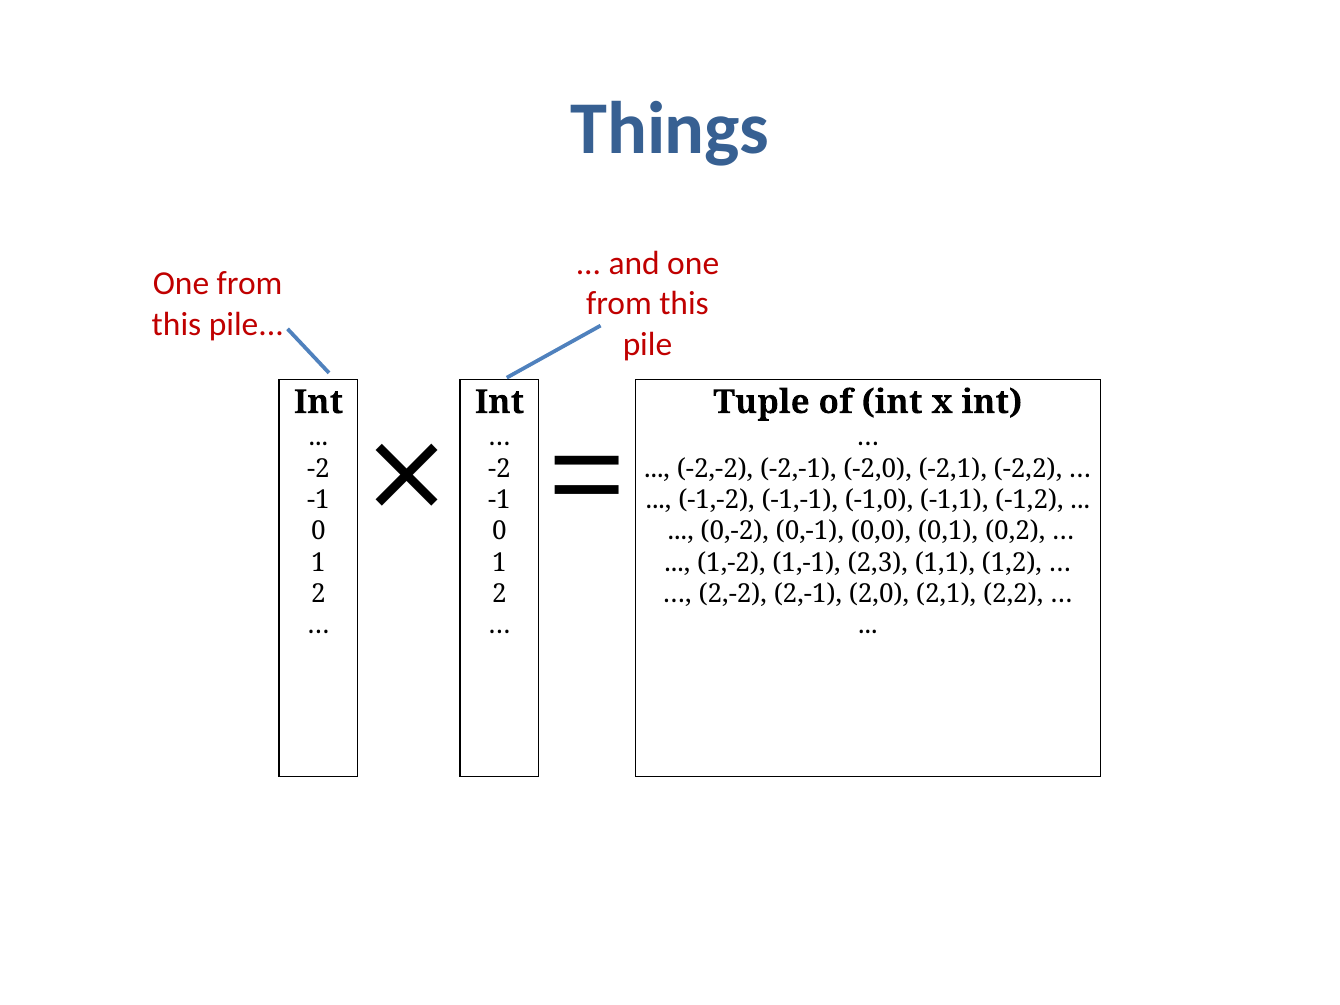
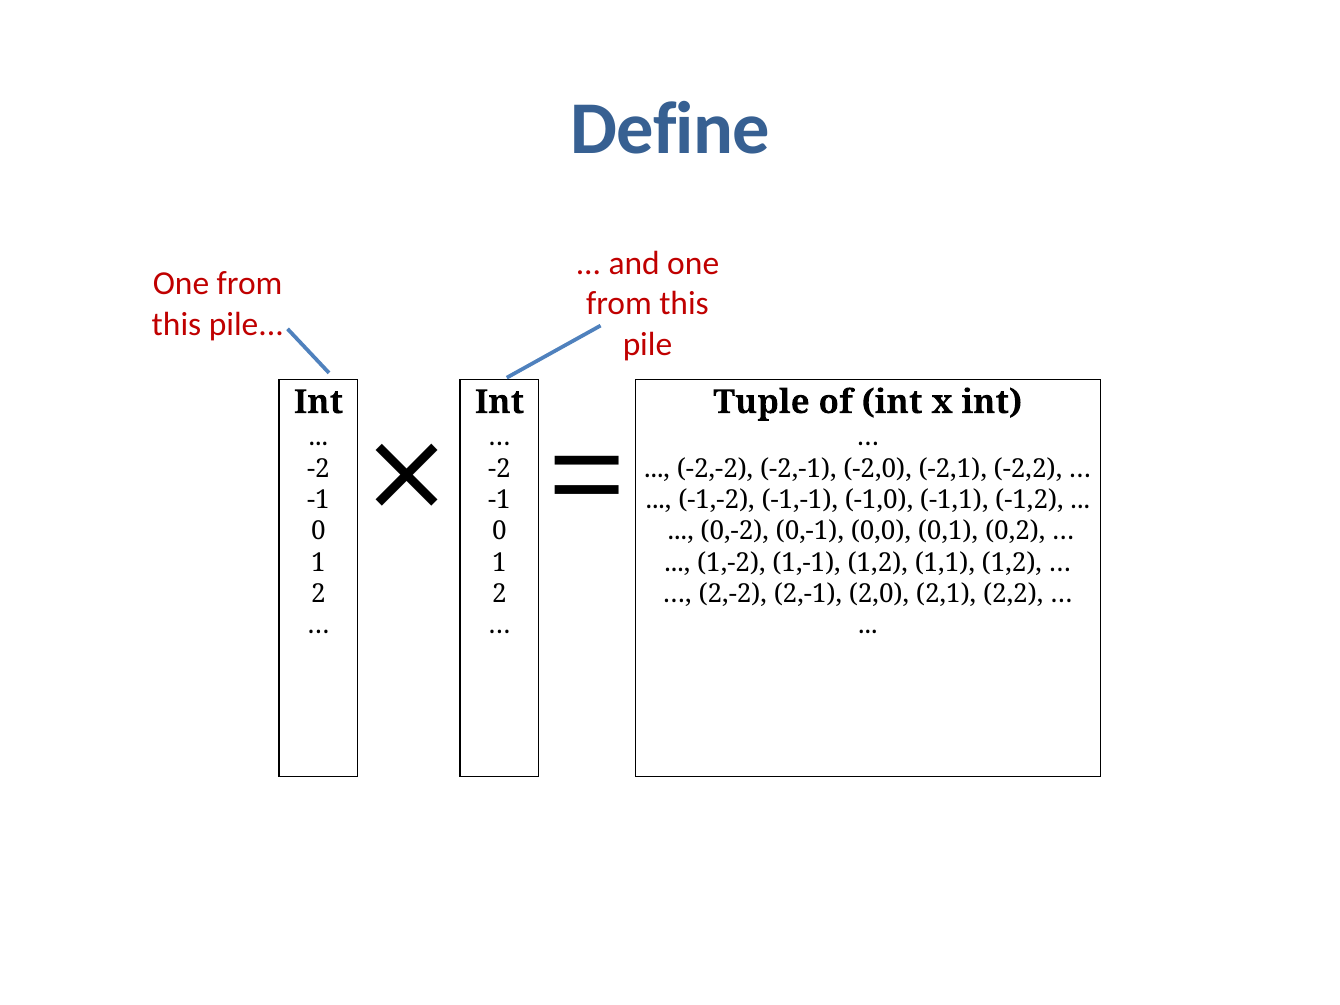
Things: Things -> Define
1,-1 2,3: 2,3 -> 1,2
